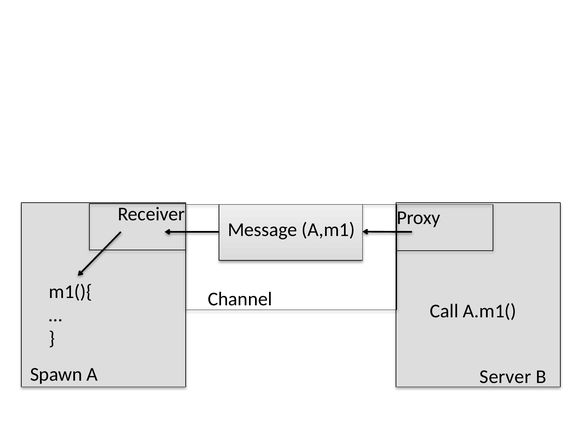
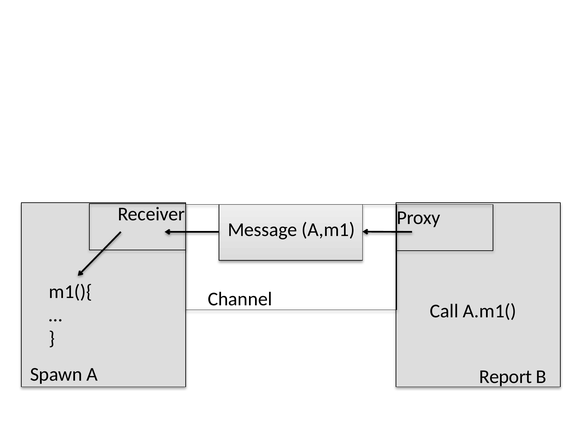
Server: Server -> Report
